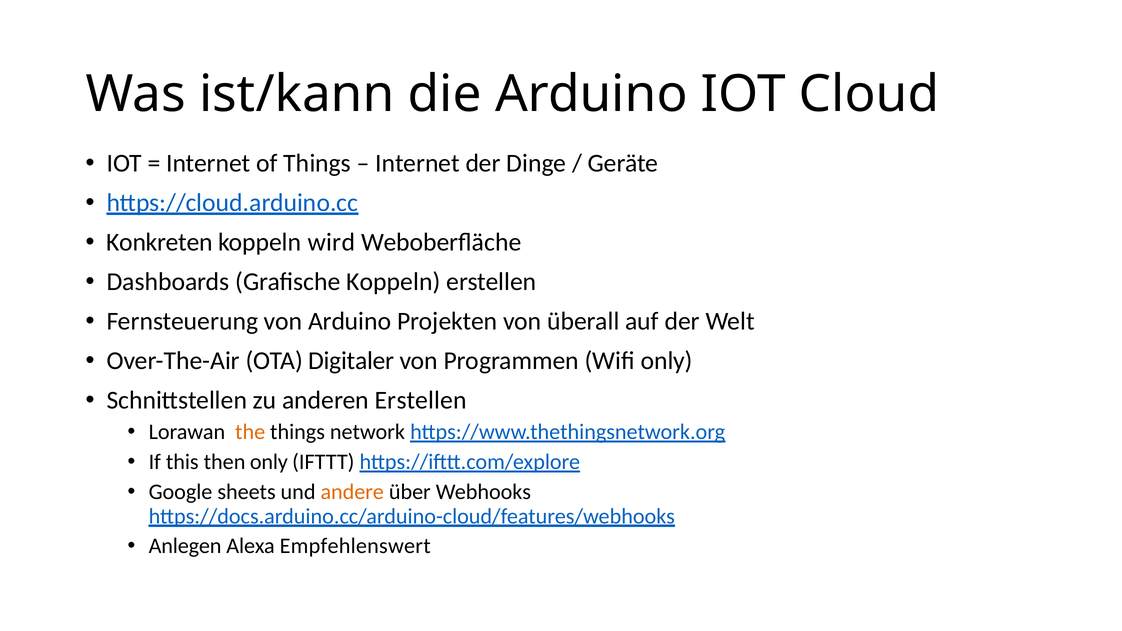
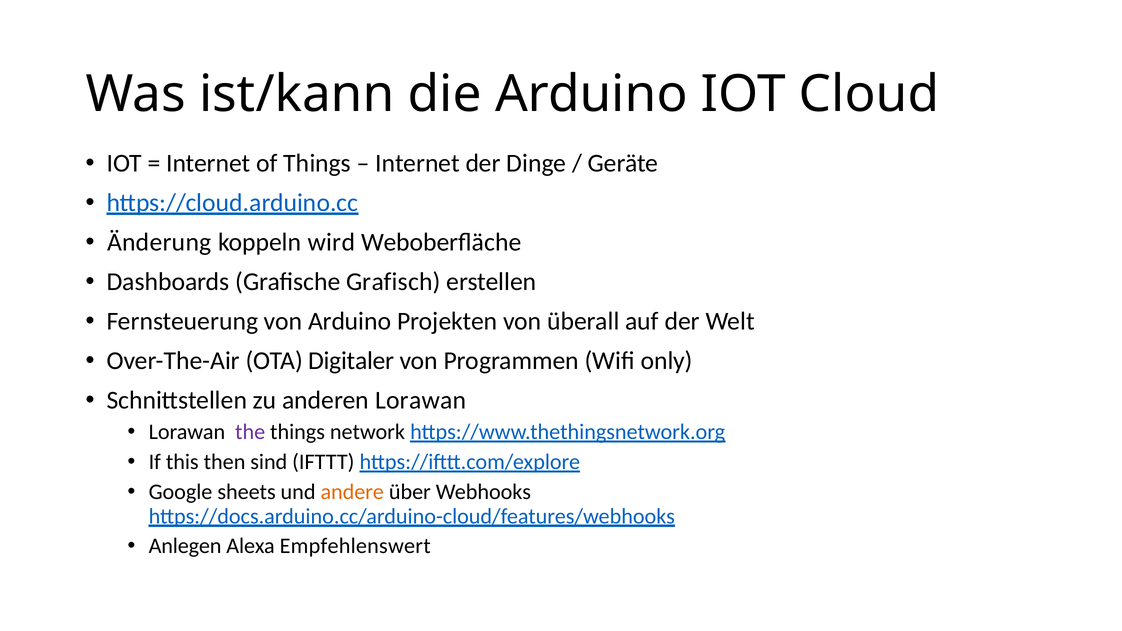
Konkreten: Konkreten -> Änderung
Grafische Koppeln: Koppeln -> Grafisch
anderen Erstellen: Erstellen -> Lorawan
the colour: orange -> purple
then only: only -> sind
